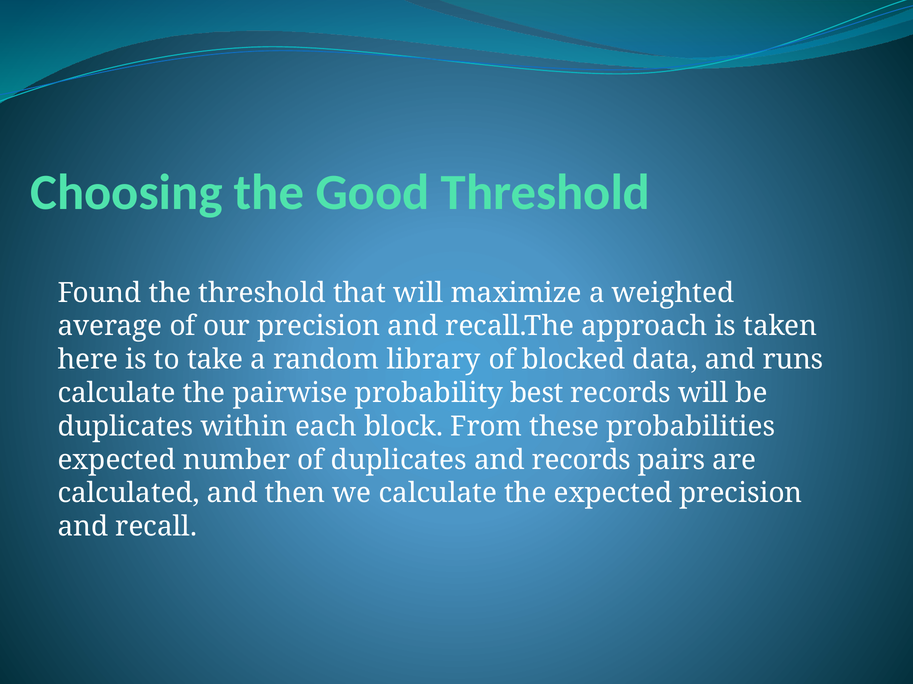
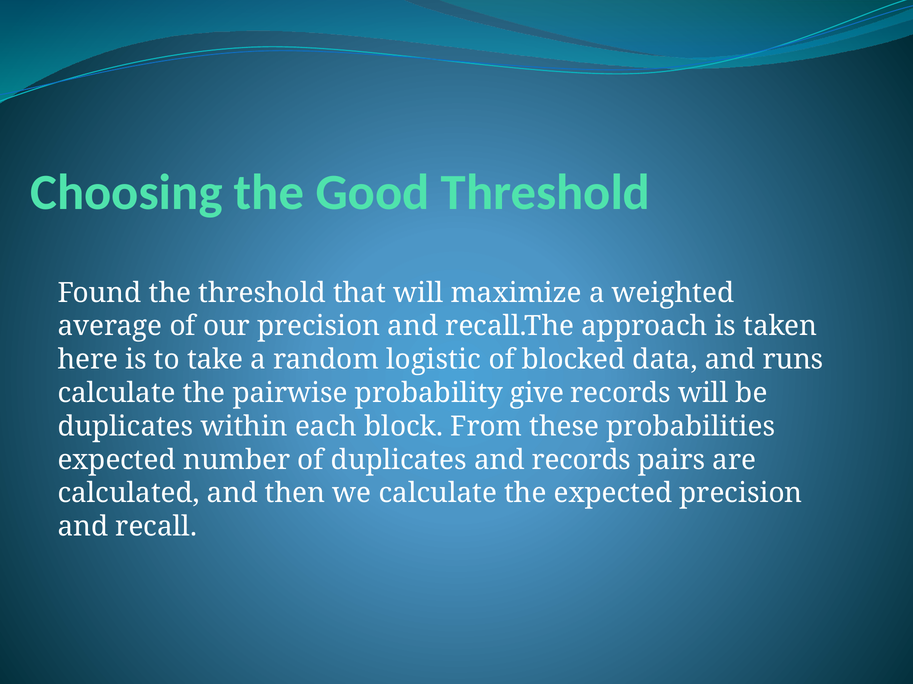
library: library -> logistic
best: best -> give
